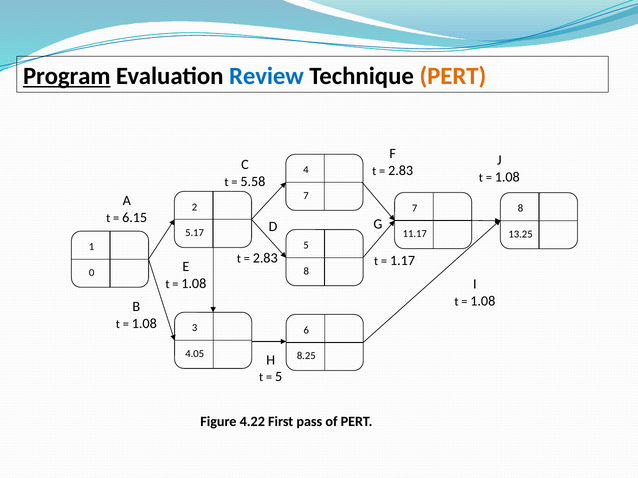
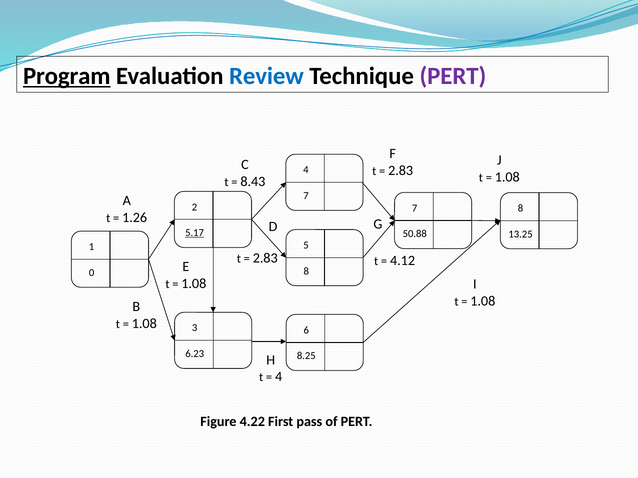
PERT at (453, 76) colour: orange -> purple
5.58: 5.58 -> 8.43
6.15: 6.15 -> 1.26
5.17 underline: none -> present
11.17: 11.17 -> 50.88
1.17: 1.17 -> 4.12
4.05: 4.05 -> 6.23
5 at (279, 377): 5 -> 4
